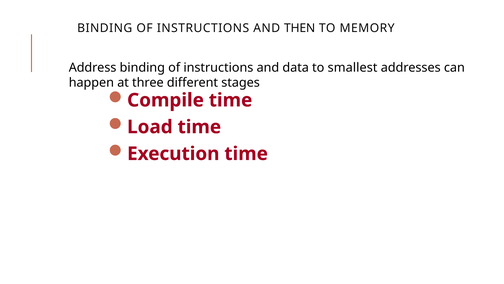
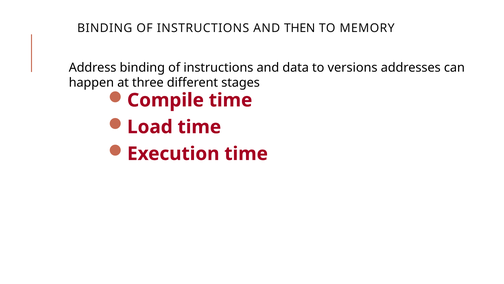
smallest: smallest -> versions
